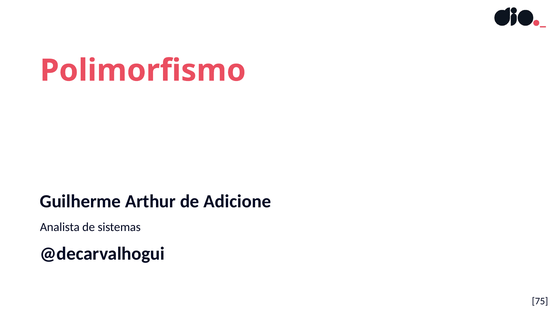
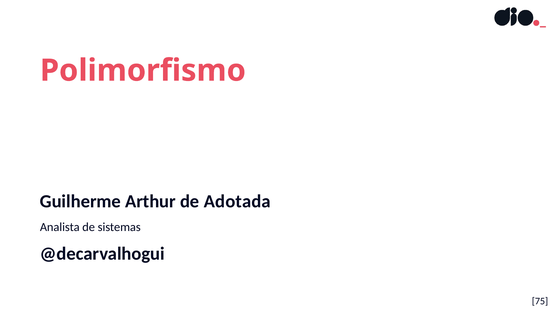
Adicione: Adicione -> Adotada
